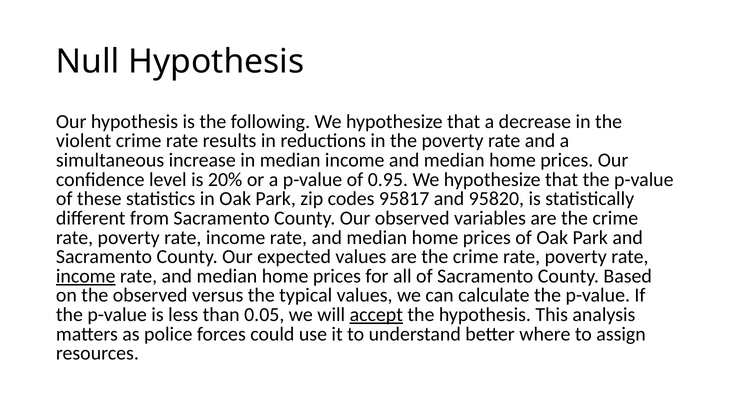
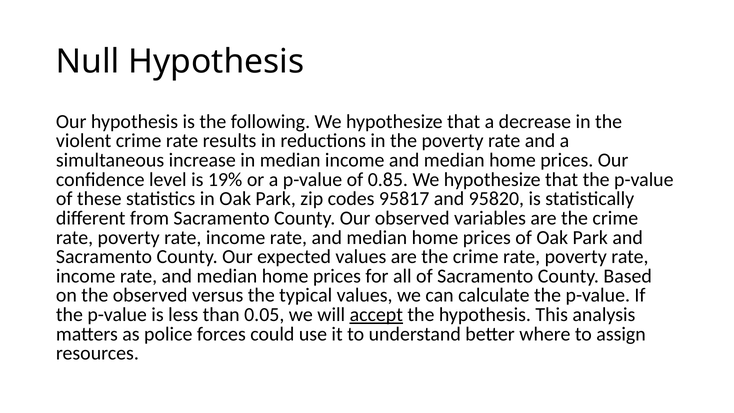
20%: 20% -> 19%
0.95: 0.95 -> 0.85
income at (86, 276) underline: present -> none
